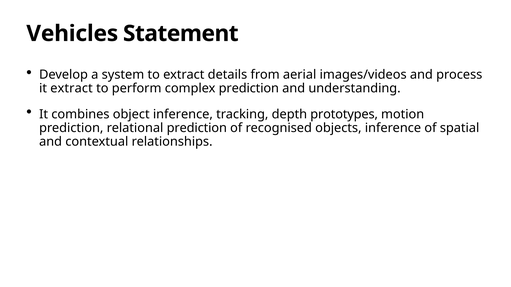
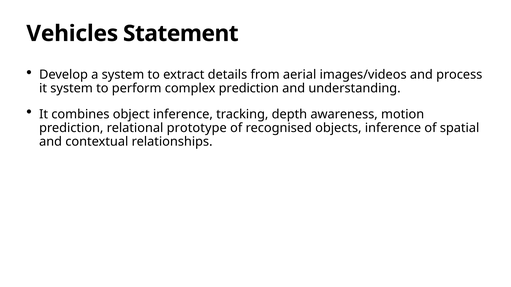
it extract: extract -> system
prototypes: prototypes -> awareness
relational prediction: prediction -> prototype
